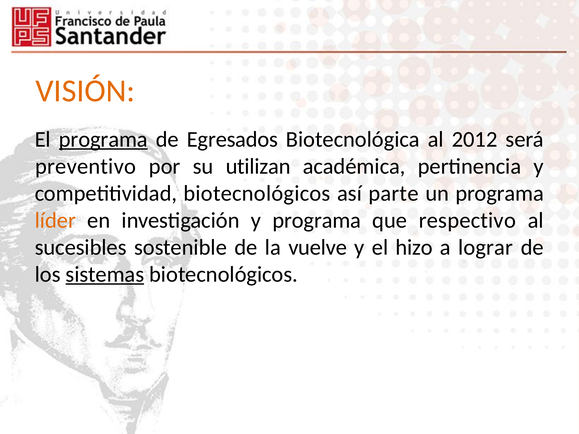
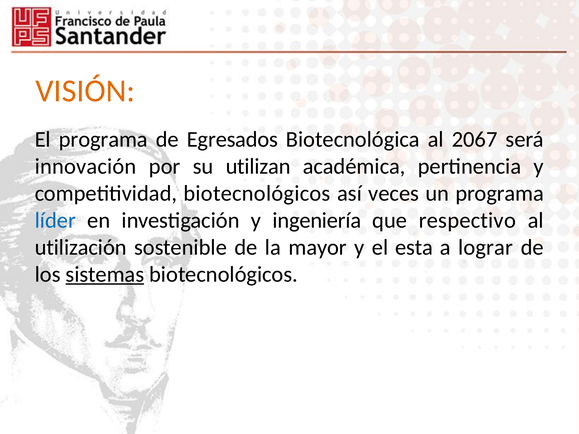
programa at (103, 139) underline: present -> none
2012: 2012 -> 2067
preventivo: preventivo -> innovación
parte: parte -> veces
líder colour: orange -> blue
y programa: programa -> ingeniería
sucesibles: sucesibles -> utilización
vuelve: vuelve -> mayor
hizo: hizo -> esta
